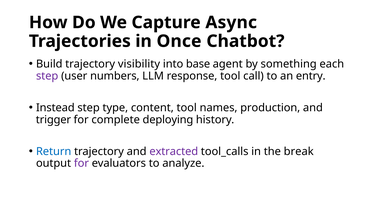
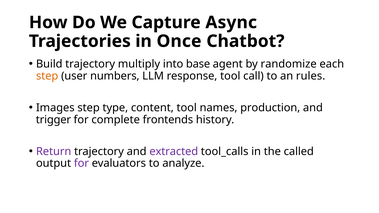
visibility: visibility -> multiply
something: something -> randomize
step at (47, 76) colour: purple -> orange
entry: entry -> rules
Instead: Instead -> Images
deploying: deploying -> frontends
Return colour: blue -> purple
break: break -> called
